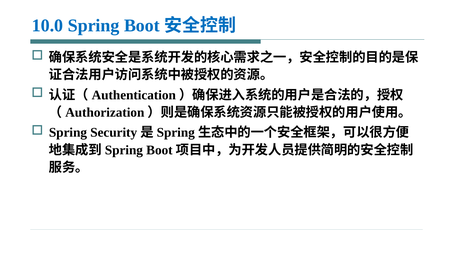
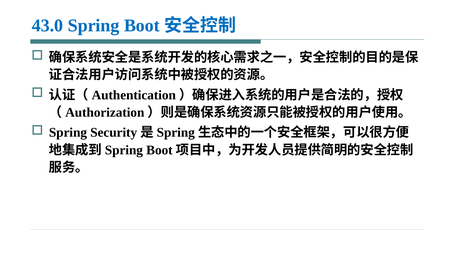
10.0: 10.0 -> 43.0
